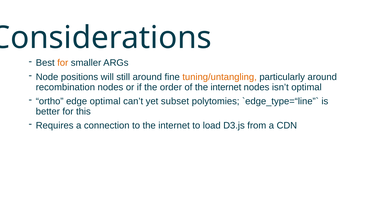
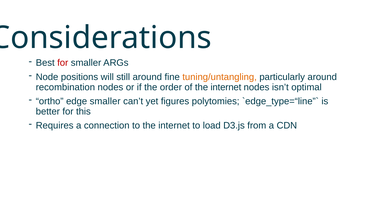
for at (63, 63) colour: orange -> red
edge optimal: optimal -> smaller
subset: subset -> figures
